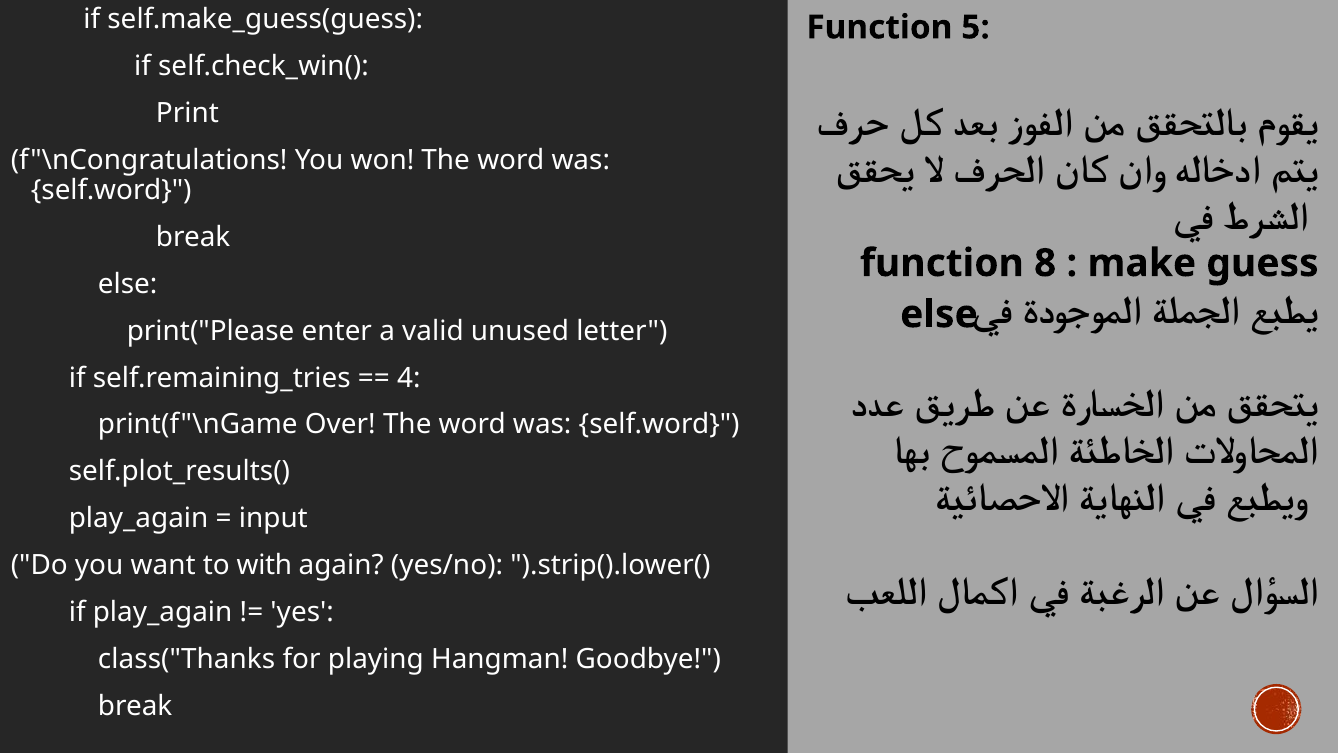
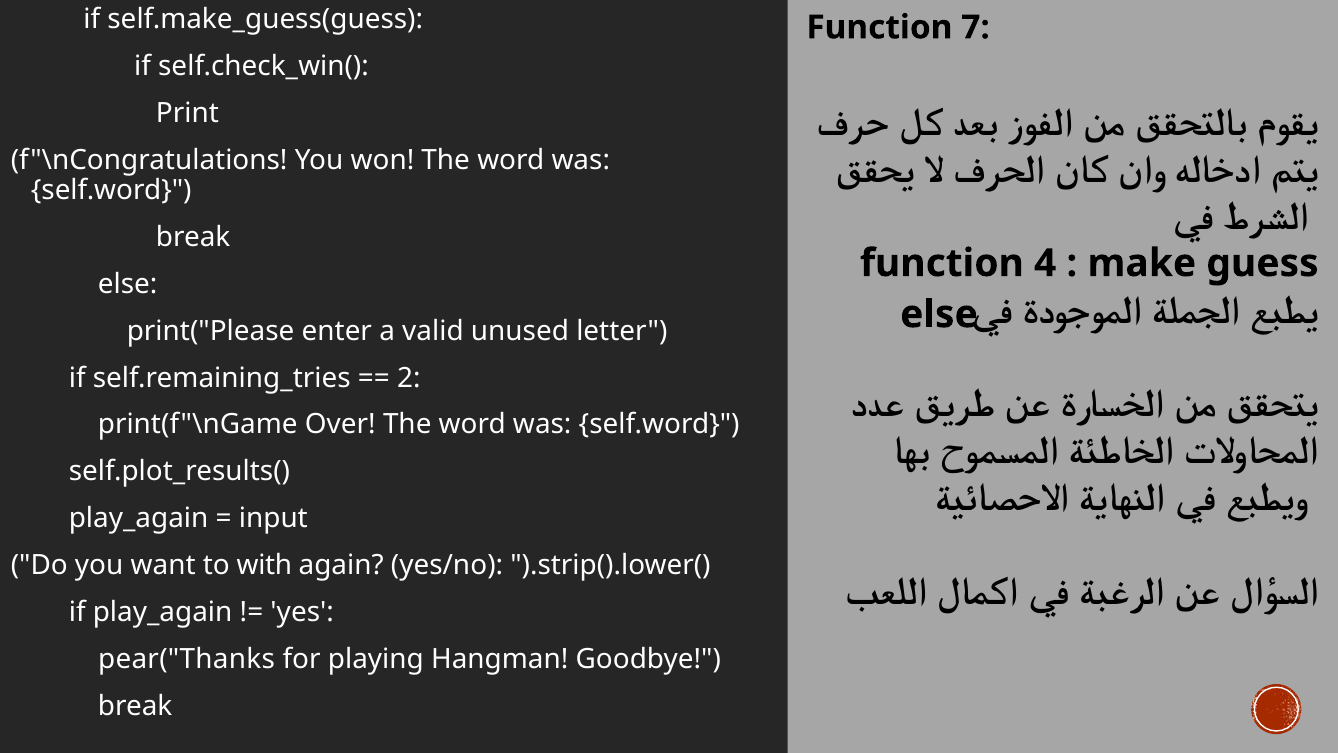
5: 5 -> 7
8: 8 -> 4
4: 4 -> 2
class("Thanks: class("Thanks -> pear("Thanks
